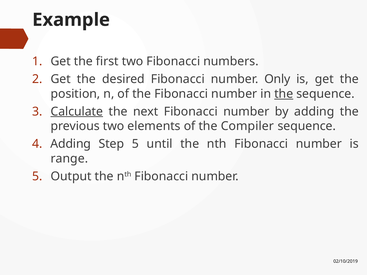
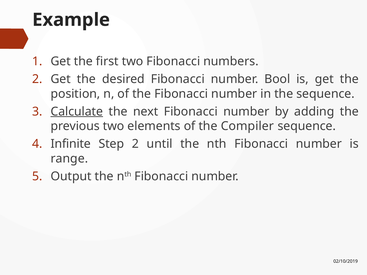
Only: Only -> Bool
the at (284, 94) underline: present -> none
Adding at (71, 144): Adding -> Infinite
Step 5: 5 -> 2
